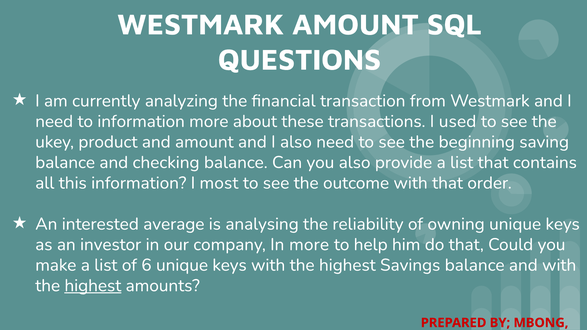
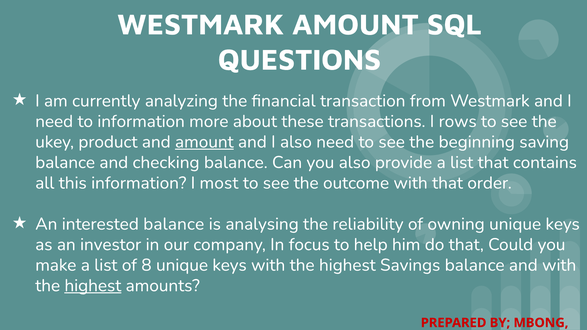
used: used -> rows
amount at (204, 142) underline: none -> present
interested average: average -> balance
In more: more -> focus
6: 6 -> 8
